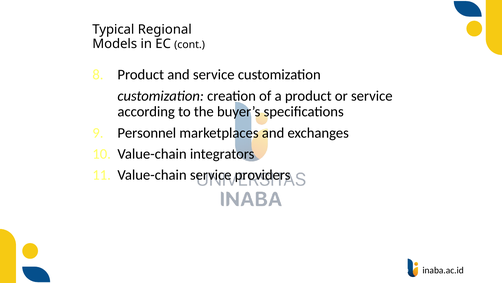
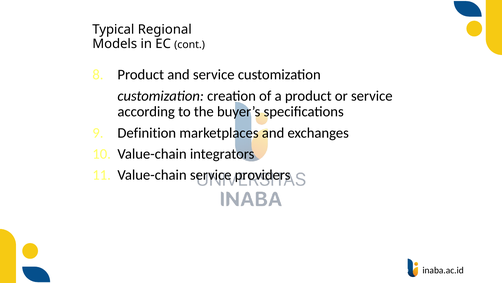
Personnel: Personnel -> Definition
